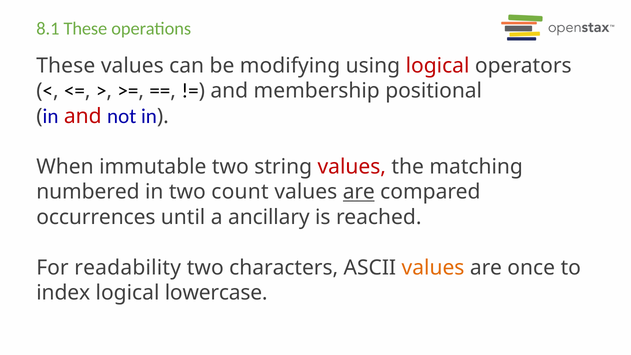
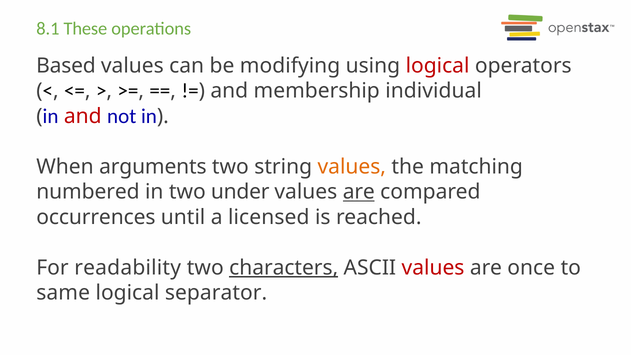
These at (66, 66): These -> Based
positional: positional -> individual
immutable: immutable -> arguments
values at (352, 167) colour: red -> orange
count: count -> under
ancillary: ancillary -> licensed
characters underline: none -> present
values at (433, 268) colour: orange -> red
index: index -> same
lowercase: lowercase -> separator
